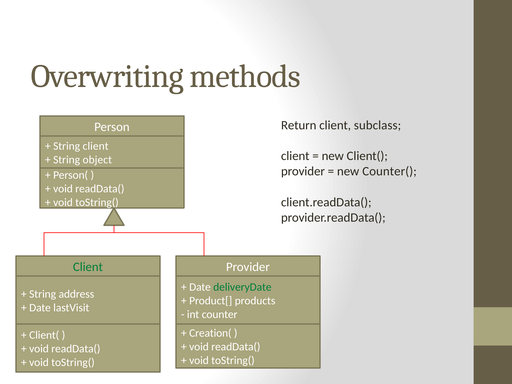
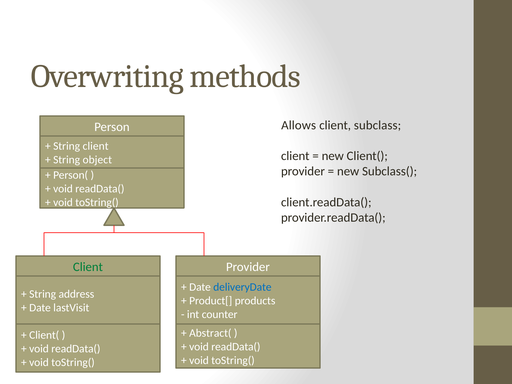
Return: Return -> Allows
Counter(: Counter( -> Subclass(
deliveryDate colour: green -> blue
Creation(: Creation( -> Abstract(
